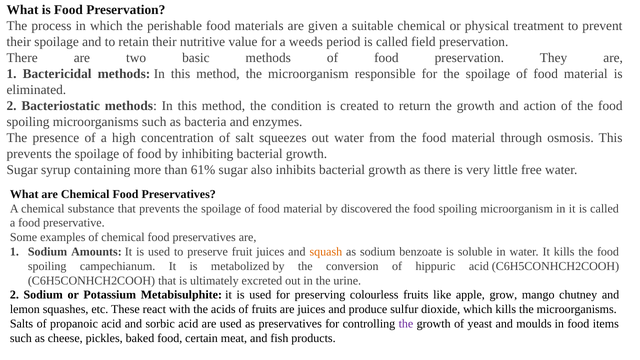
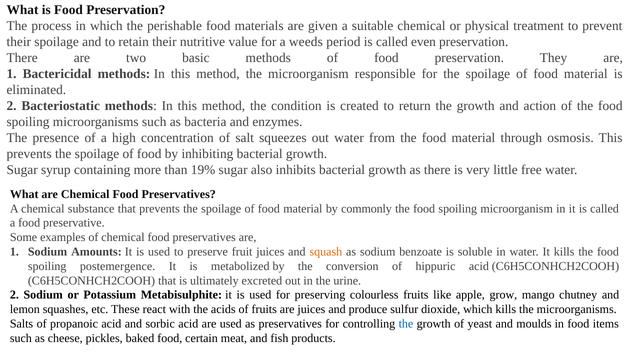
field: field -> even
61%: 61% -> 19%
discovered: discovered -> commonly
campechianum: campechianum -> postemergence
the at (406, 324) colour: purple -> blue
